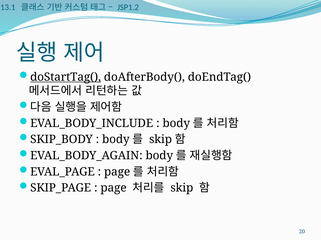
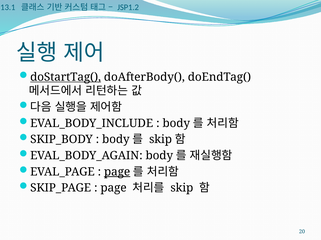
page at (117, 172) underline: none -> present
